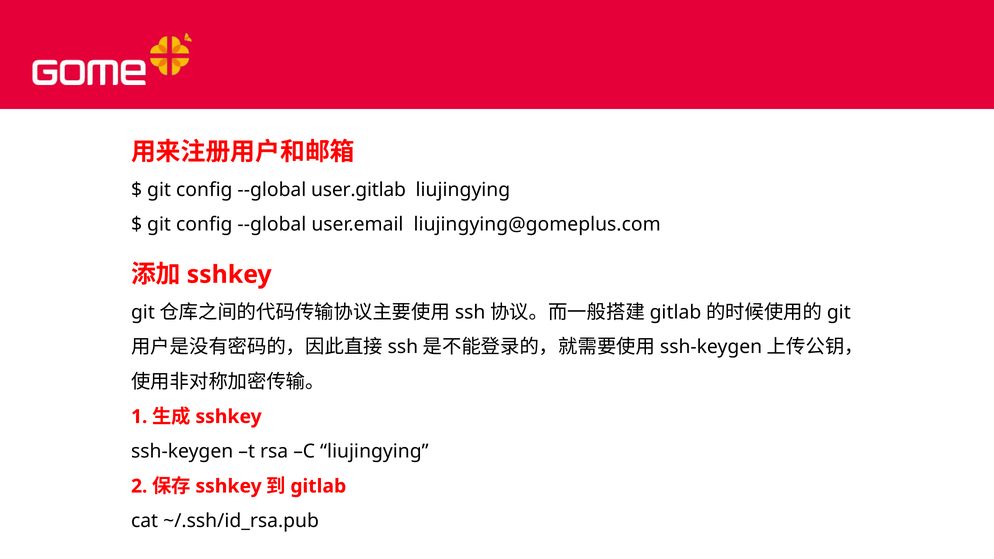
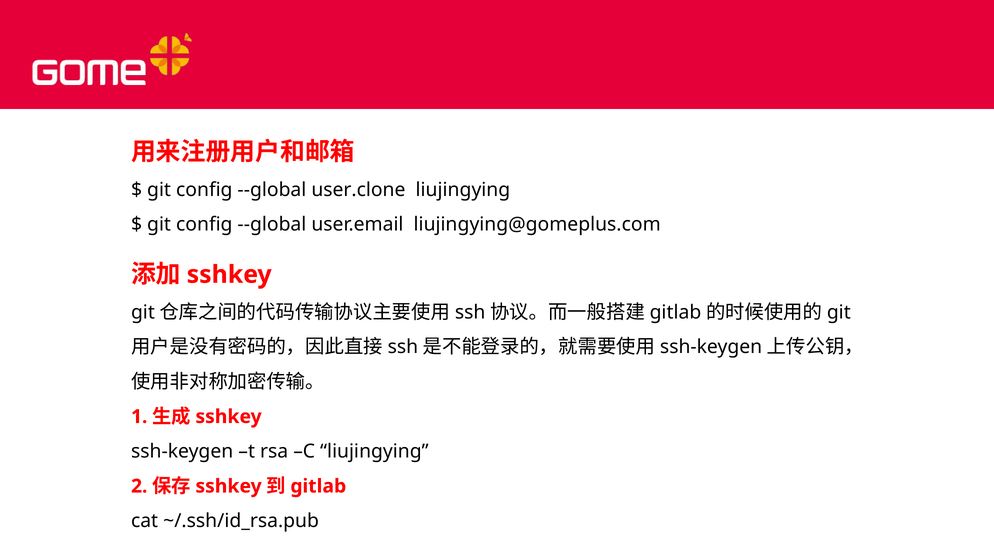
user.gitlab: user.gitlab -> user.clone
